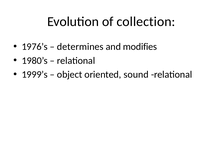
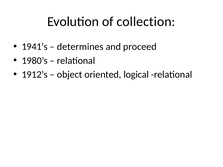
1976’s: 1976’s -> 1941’s
modifies: modifies -> proceed
1999’s: 1999’s -> 1912’s
sound: sound -> logical
